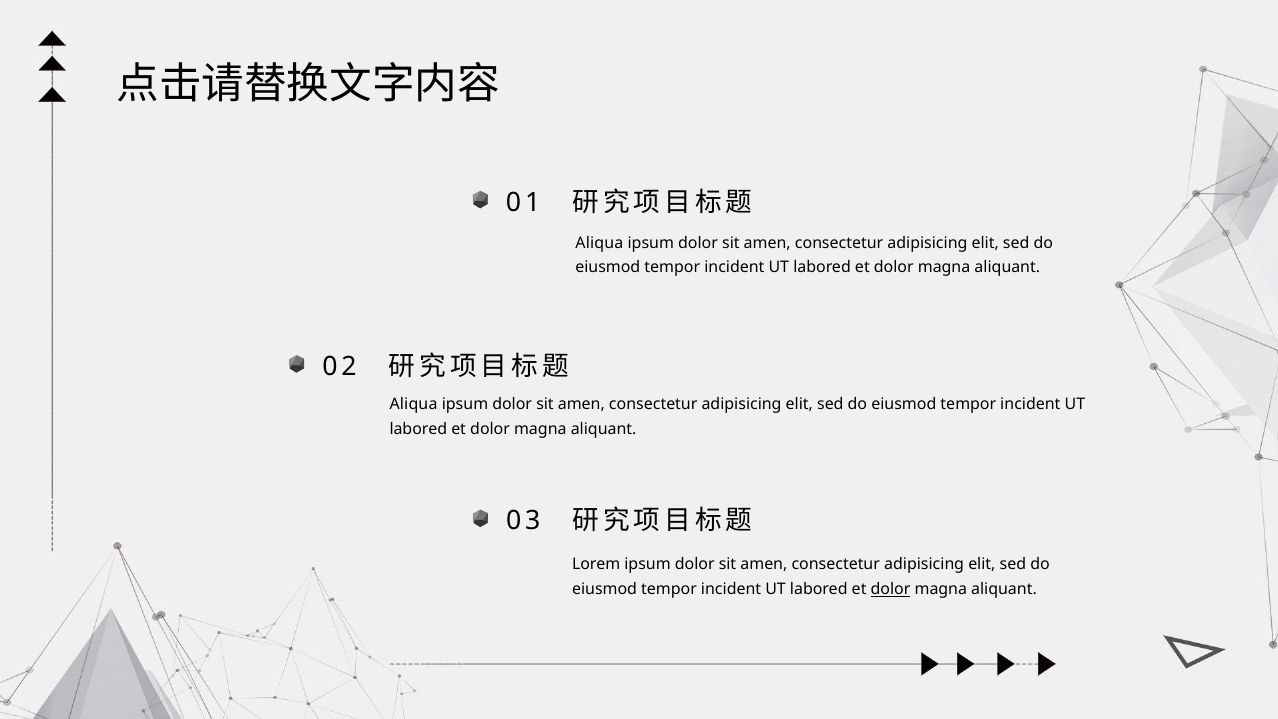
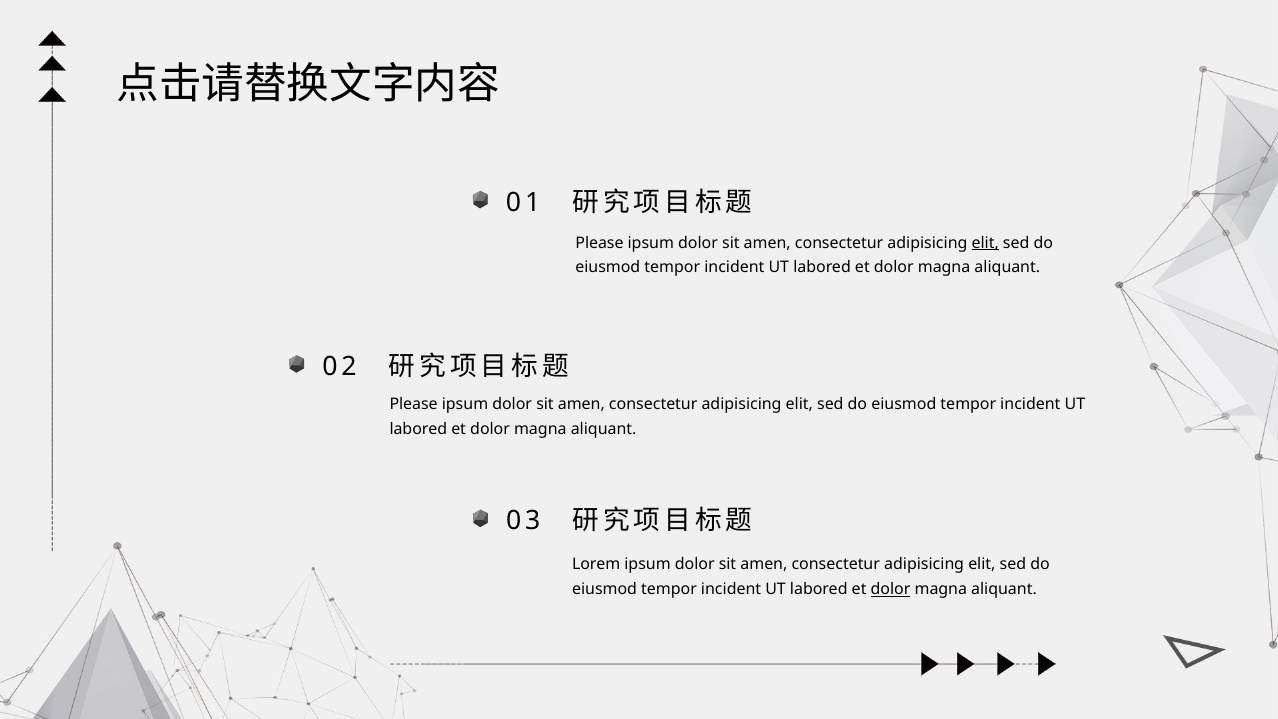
Aliqua at (599, 243): Aliqua -> Please
elit at (985, 243) underline: none -> present
Aliqua at (414, 405): Aliqua -> Please
